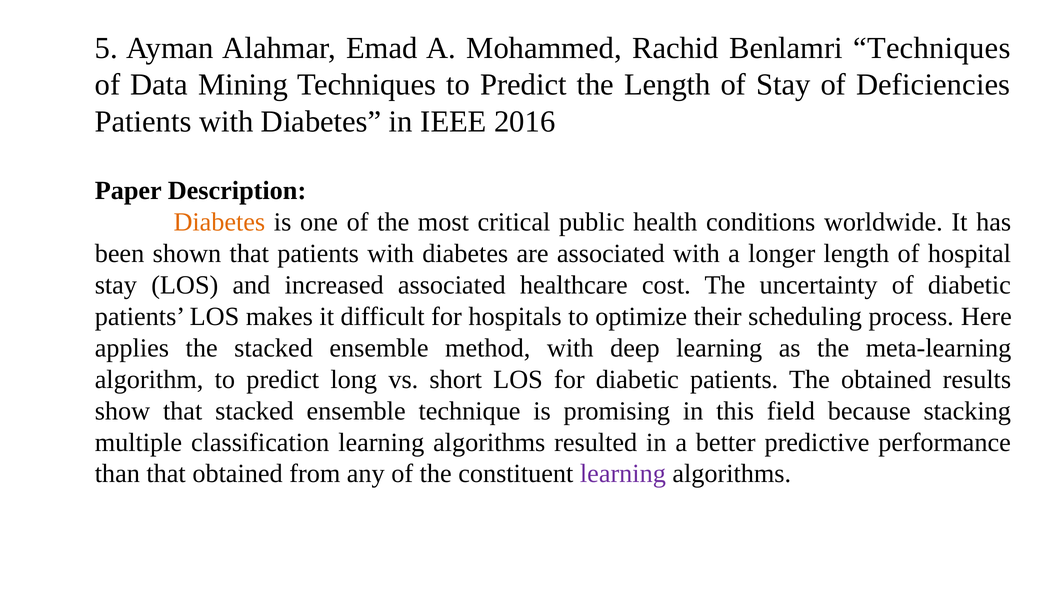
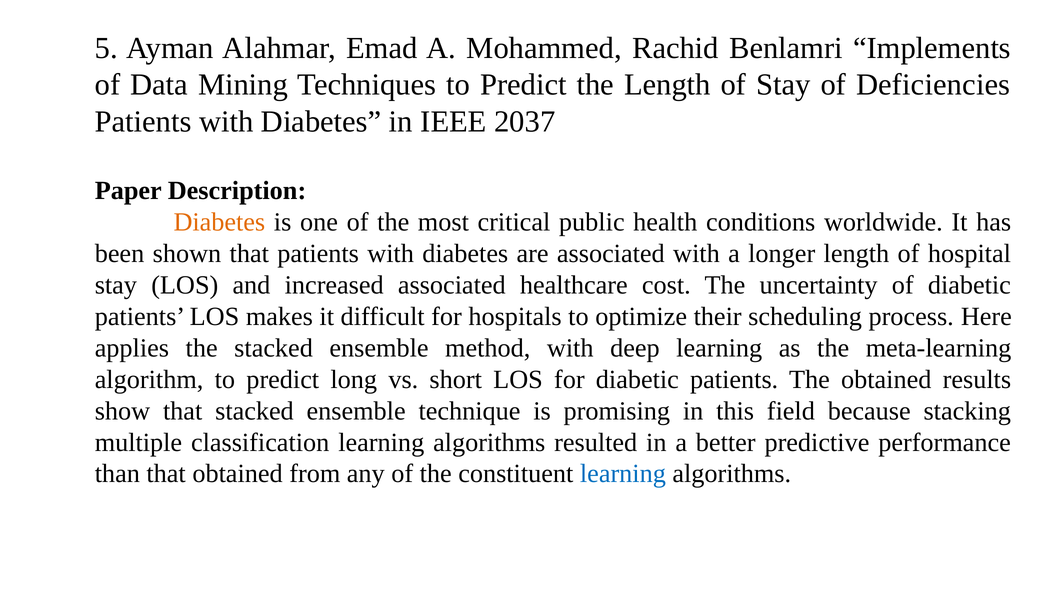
Benlamri Techniques: Techniques -> Implements
2016: 2016 -> 2037
learning at (623, 474) colour: purple -> blue
